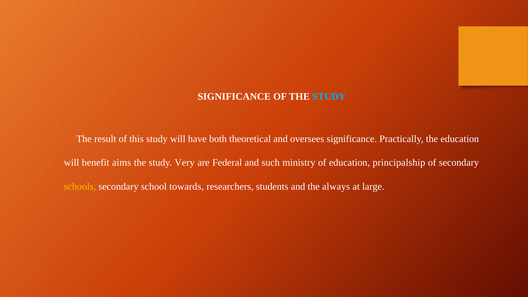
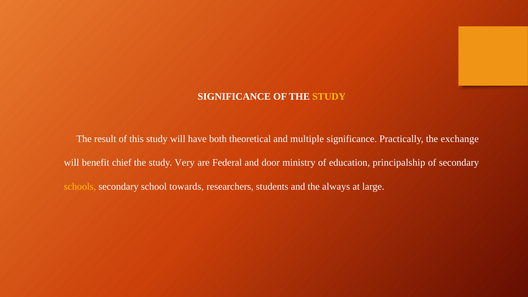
STUDY at (329, 97) colour: light blue -> yellow
oversees: oversees -> multiple
the education: education -> exchange
aims: aims -> chief
such: such -> door
